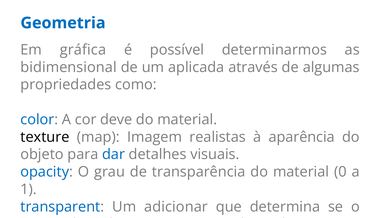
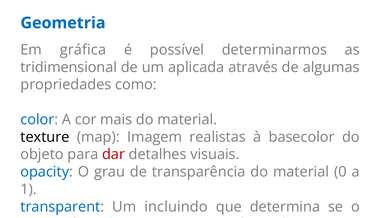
bidimensional: bidimensional -> tridimensional
cor deve: deve -> mais
aparência: aparência -> basecolor
dar colour: blue -> red
adicionar: adicionar -> incluindo
